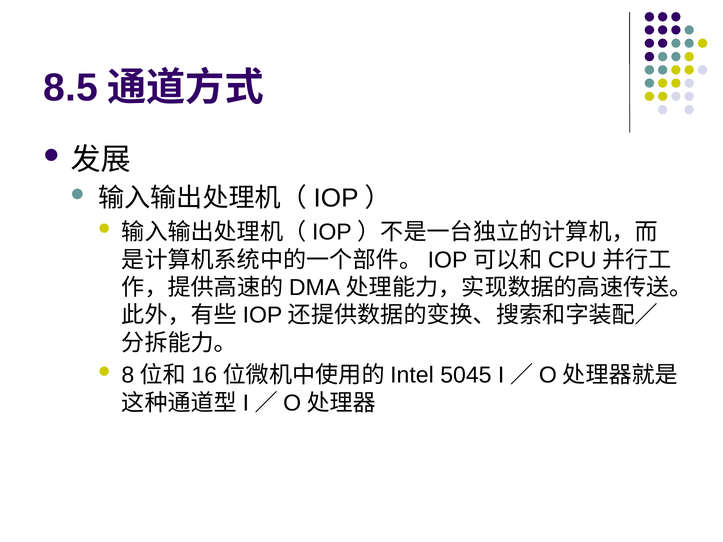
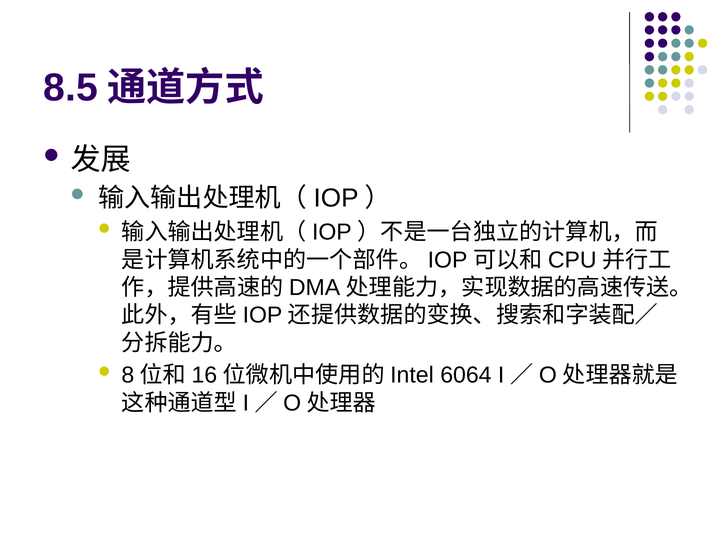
5045: 5045 -> 6064
